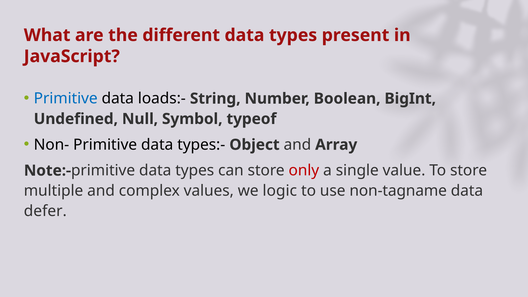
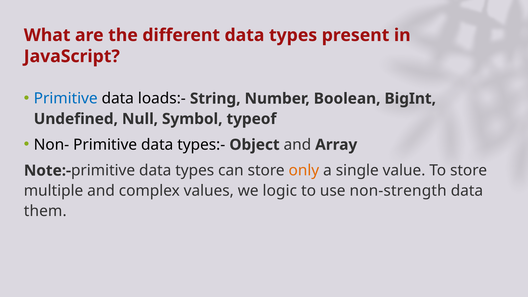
only colour: red -> orange
non-tagname: non-tagname -> non-strength
defer: defer -> them
